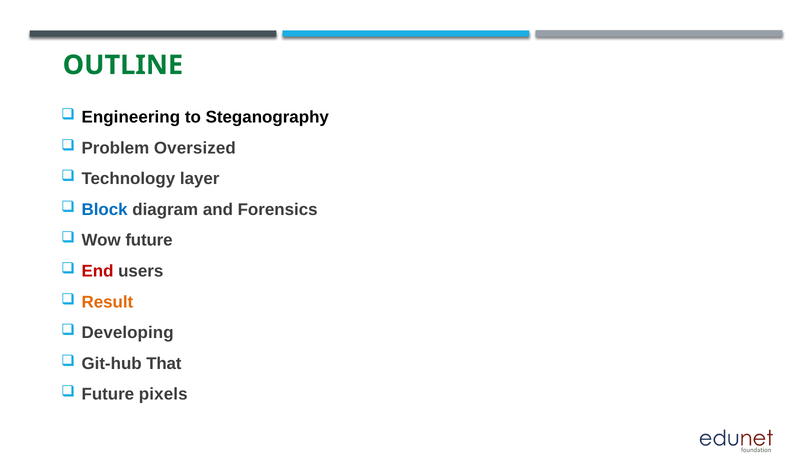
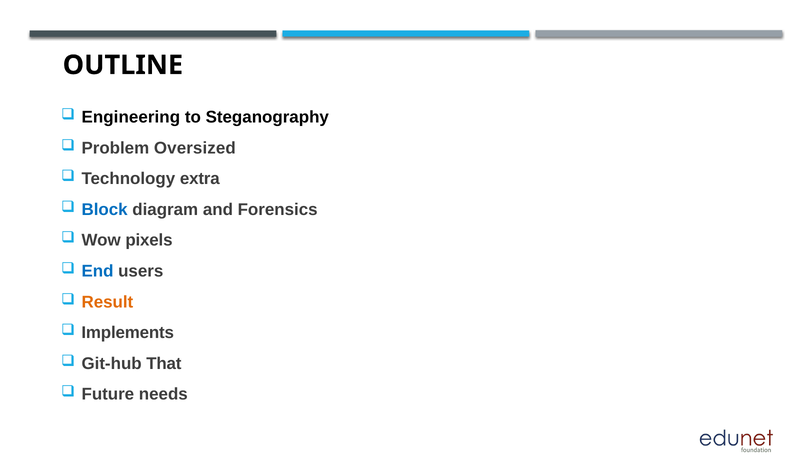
OUTLINE colour: green -> black
layer: layer -> extra
Wow future: future -> pixels
End colour: red -> blue
Developing: Developing -> Implements
pixels: pixels -> needs
